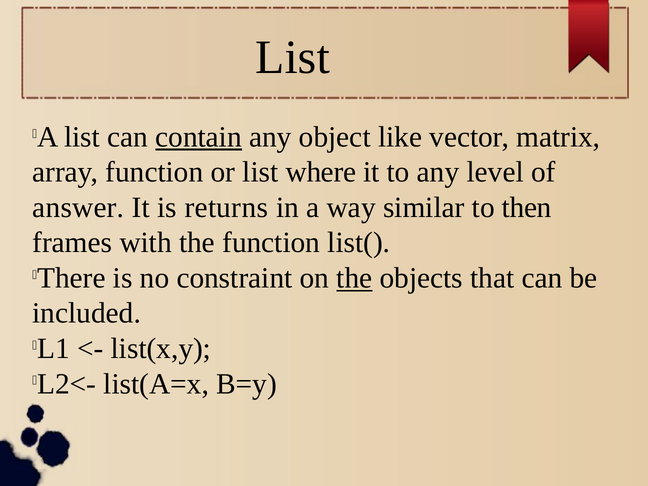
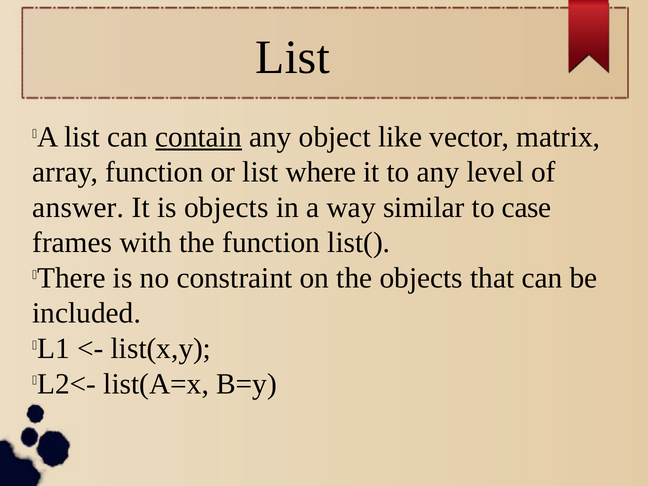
is returns: returns -> objects
then: then -> case
the at (354, 278) underline: present -> none
